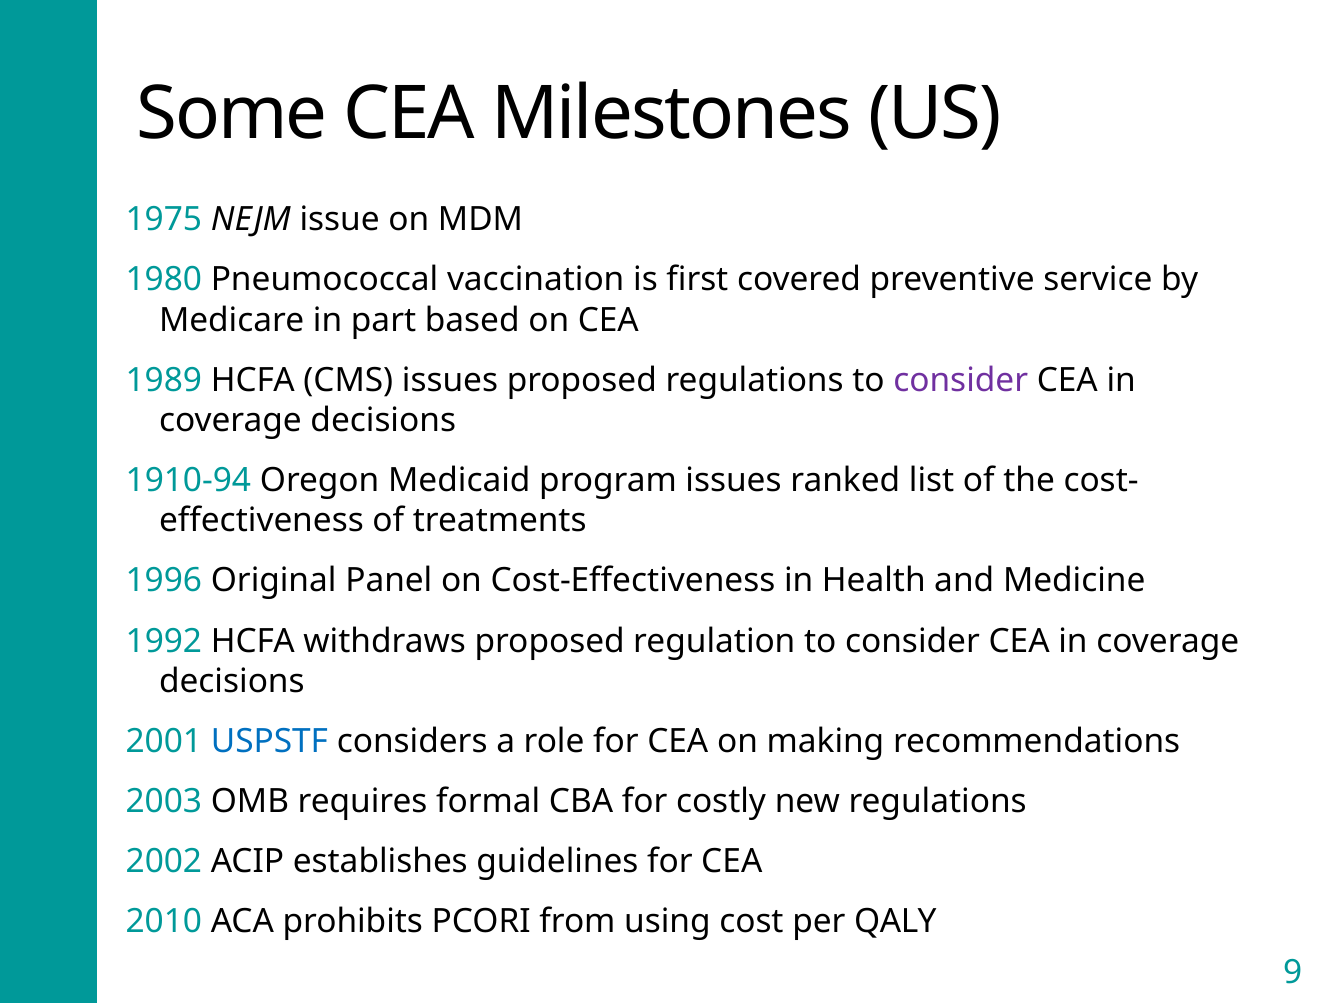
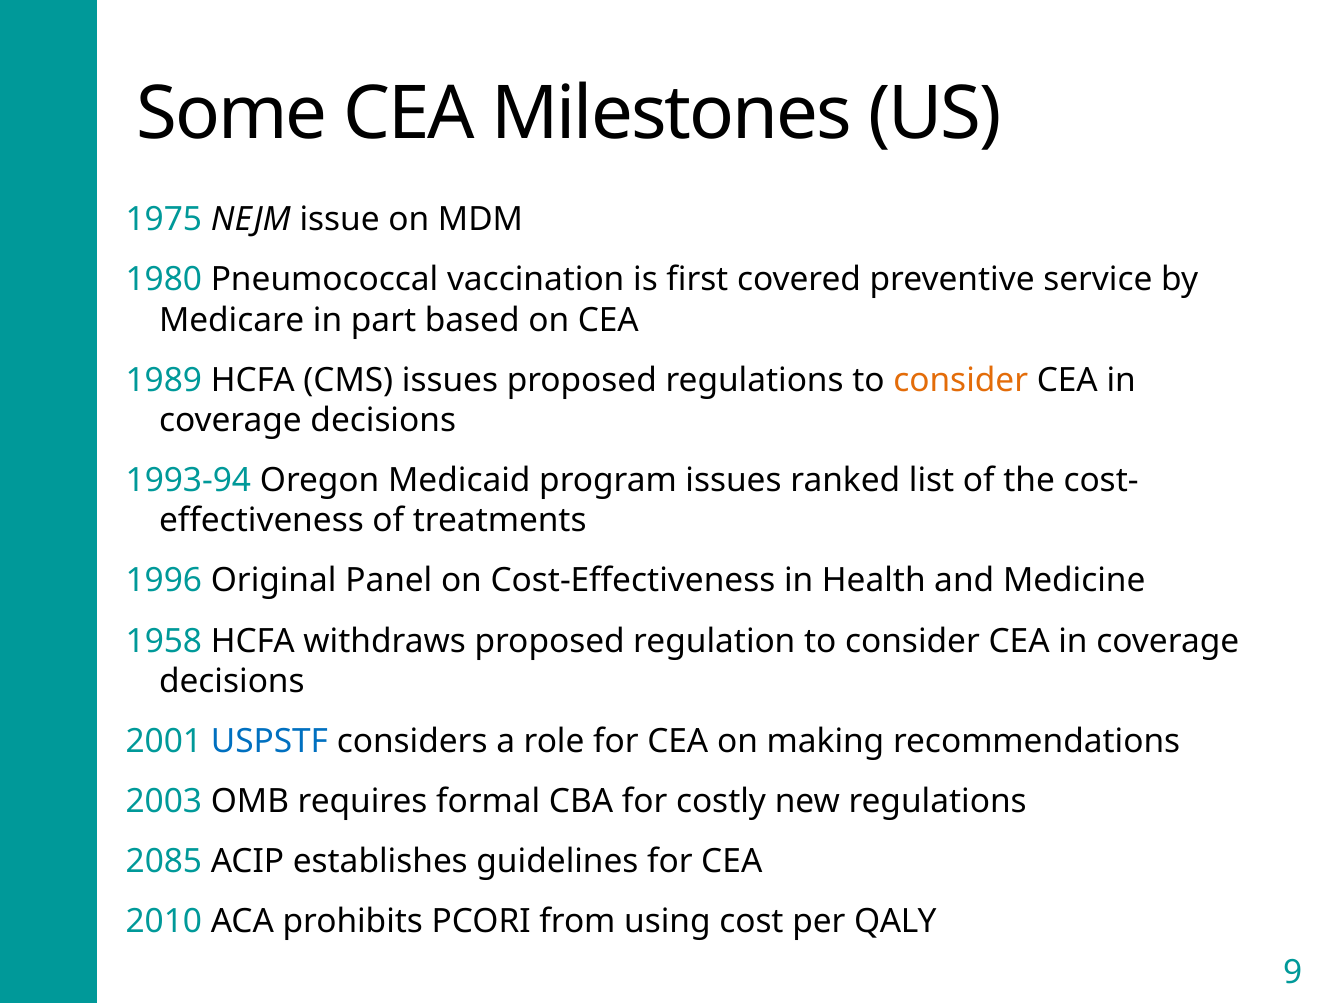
consider at (961, 380) colour: purple -> orange
1910-94: 1910-94 -> 1993-94
1992: 1992 -> 1958
2002: 2002 -> 2085
